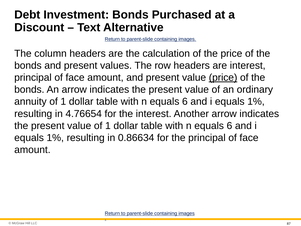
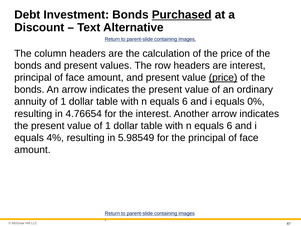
Purchased underline: none -> present
1% at (256, 102): 1% -> 0%
1% at (55, 138): 1% -> 4%
0.86634: 0.86634 -> 5.98549
